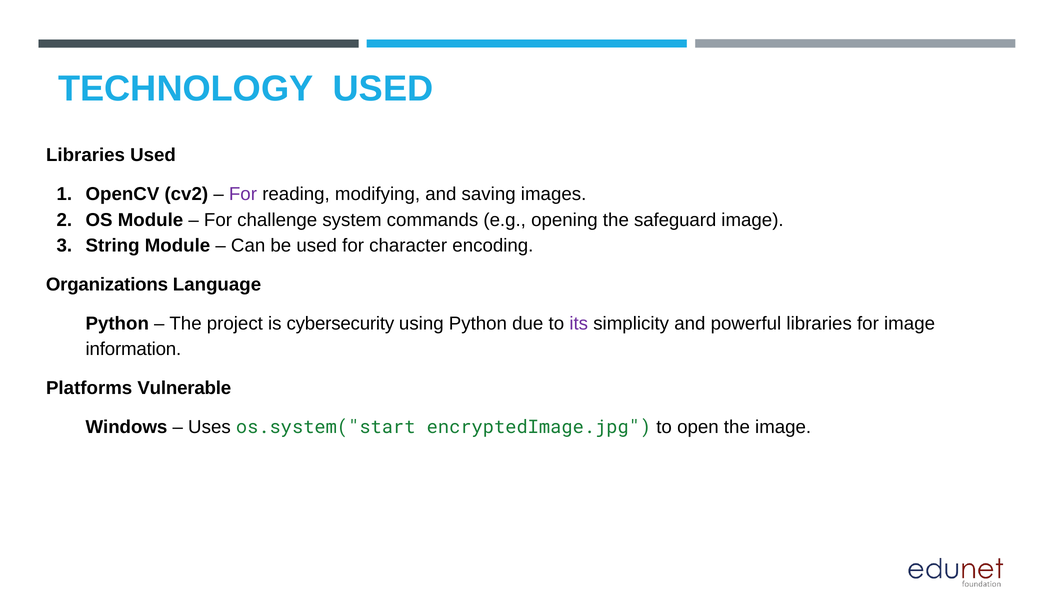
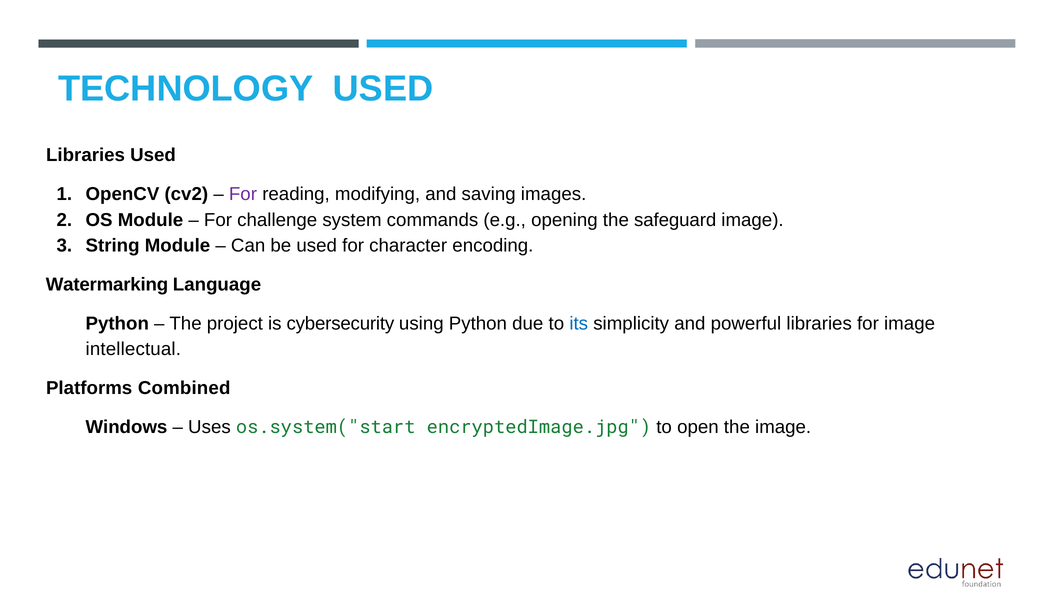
Organizations: Organizations -> Watermarking
its colour: purple -> blue
information: information -> intellectual
Vulnerable: Vulnerable -> Combined
